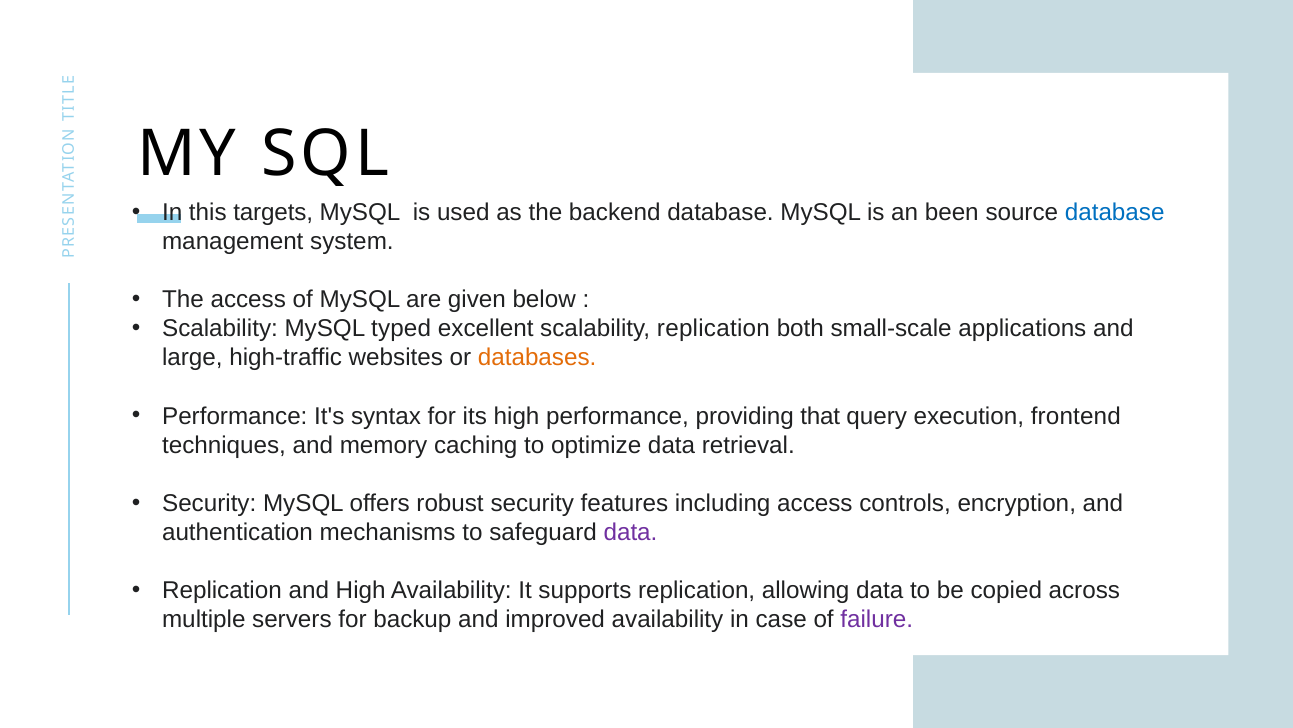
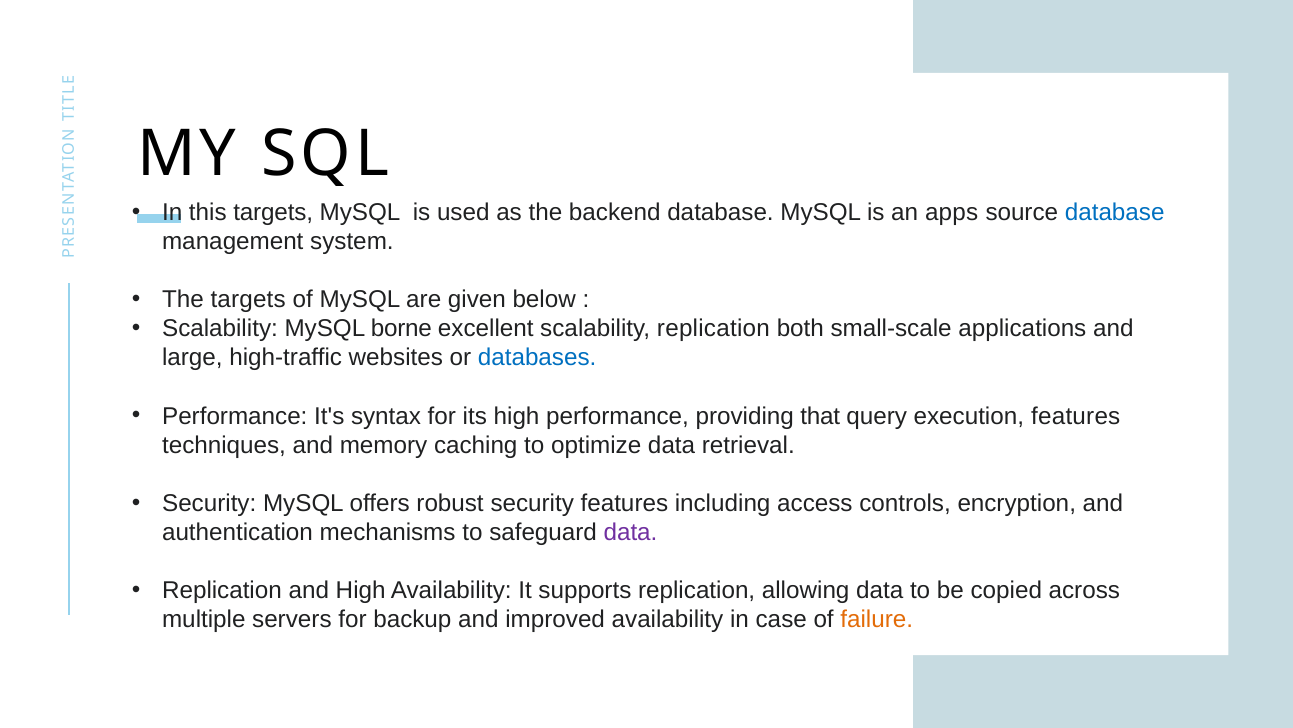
been: been -> apps
The access: access -> targets
typed: typed -> borne
databases colour: orange -> blue
execution frontend: frontend -> features
failure colour: purple -> orange
